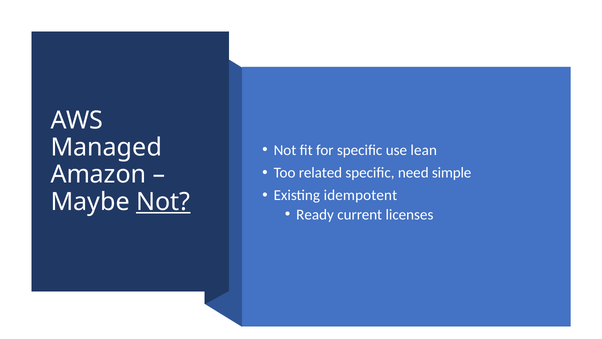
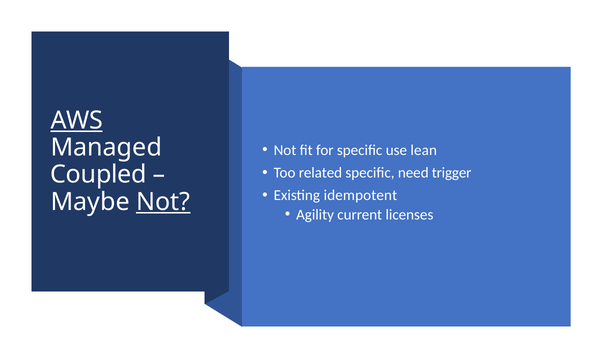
AWS underline: none -> present
simple: simple -> trigger
Amazon: Amazon -> Coupled
Ready: Ready -> Agility
